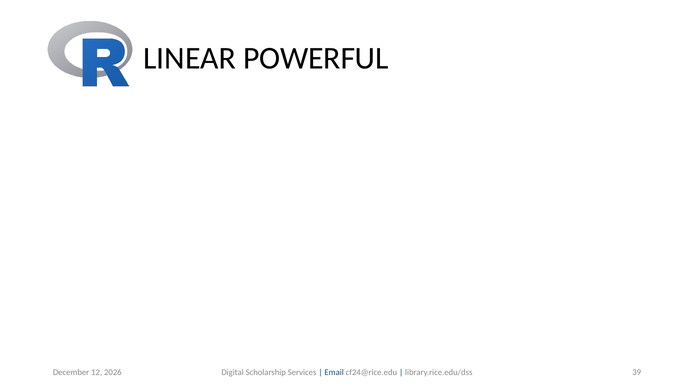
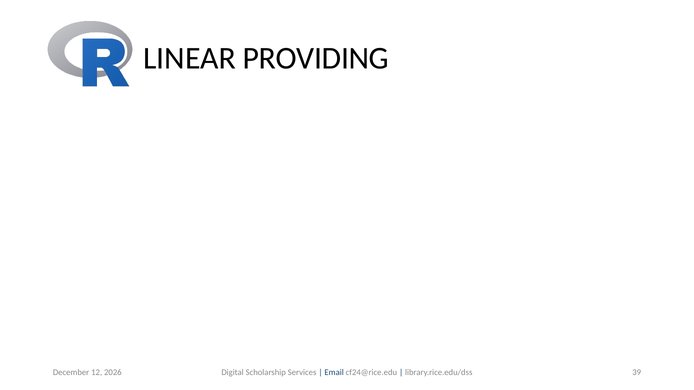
POWERFUL: POWERFUL -> PROVIDING
